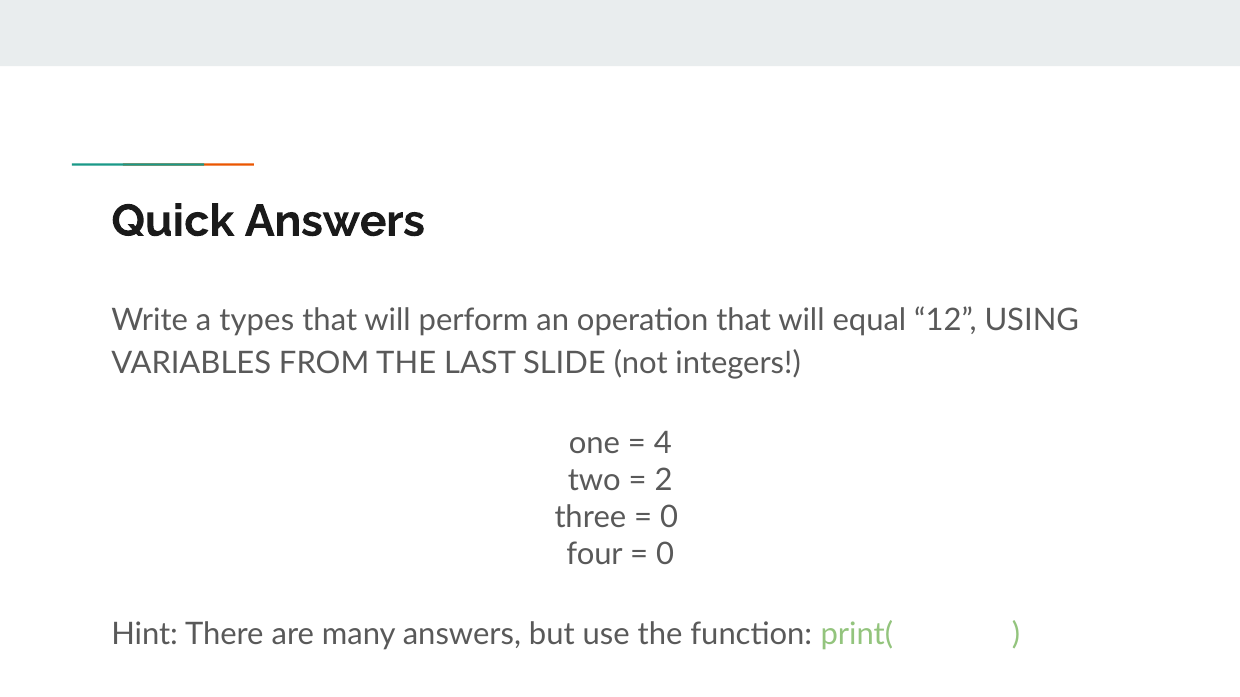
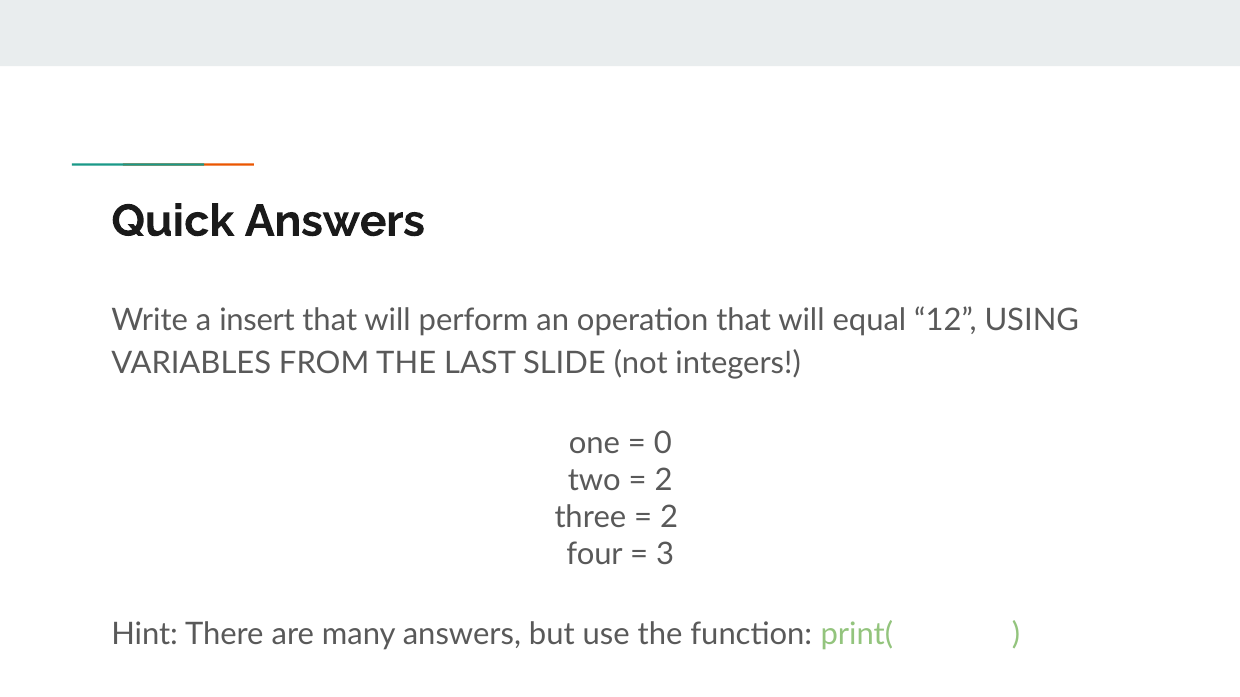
types: types -> insert
4: 4 -> 0
0 at (669, 518): 0 -> 2
0 at (665, 555): 0 -> 3
